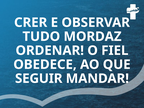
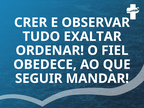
MORDAZ: MORDAZ -> EXALTAR
